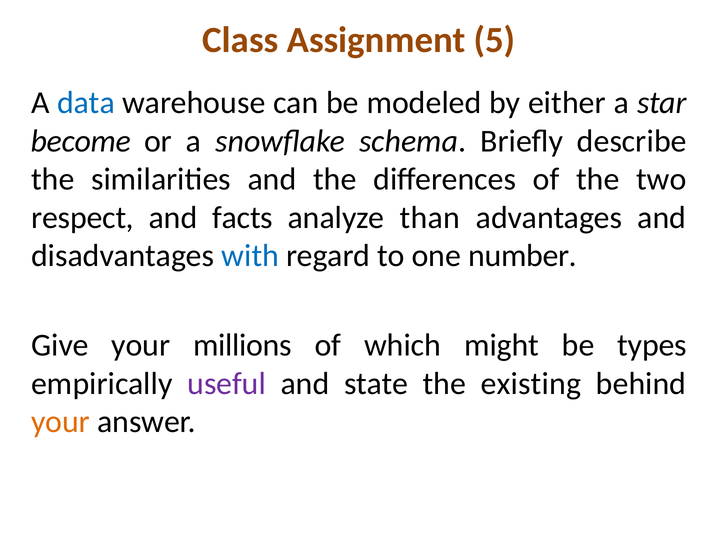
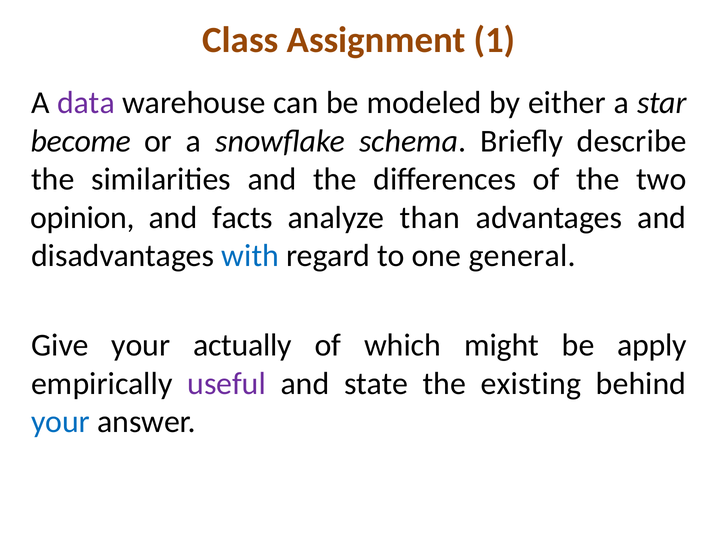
5: 5 -> 1
data colour: blue -> purple
respect: respect -> opinion
number: number -> general
millions: millions -> actually
types: types -> apply
your at (61, 422) colour: orange -> blue
